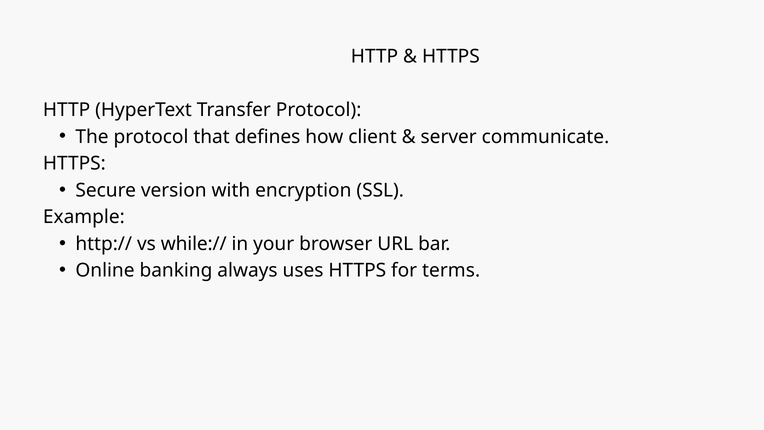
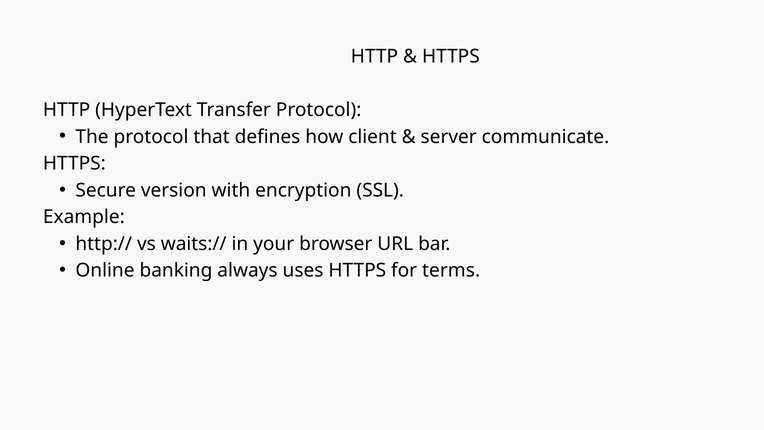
while://: while:// -> waits://
